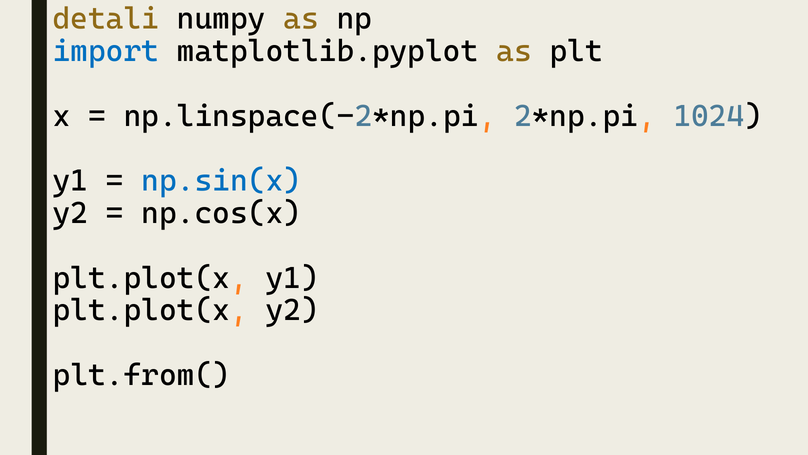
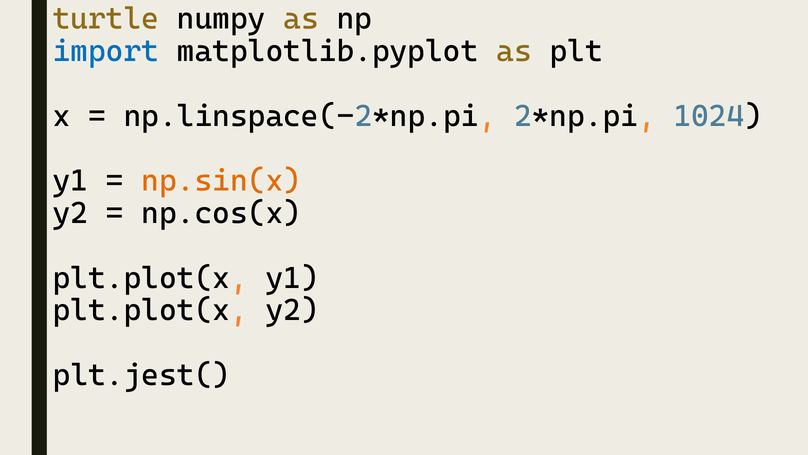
detali: detali -> turtle
np.sin(x colour: blue -> orange
plt.from(: plt.from( -> plt.jest(
